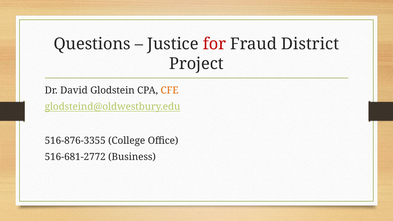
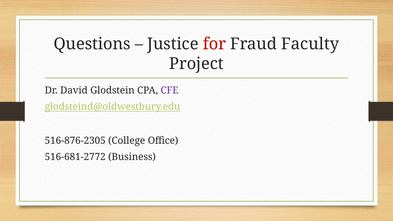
District: District -> Faculty
CFE colour: orange -> purple
516-876-3355: 516-876-3355 -> 516-876-2305
